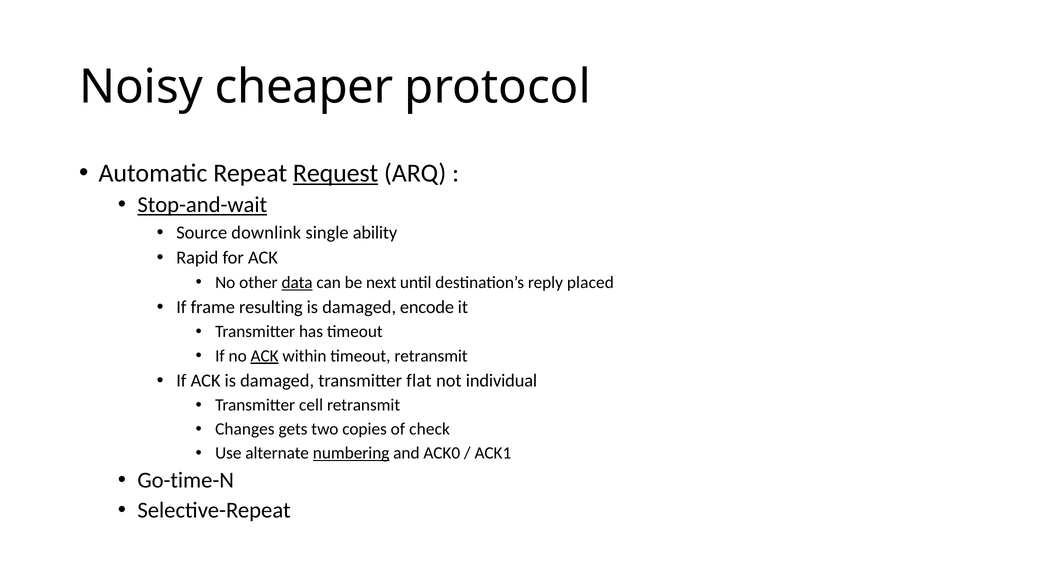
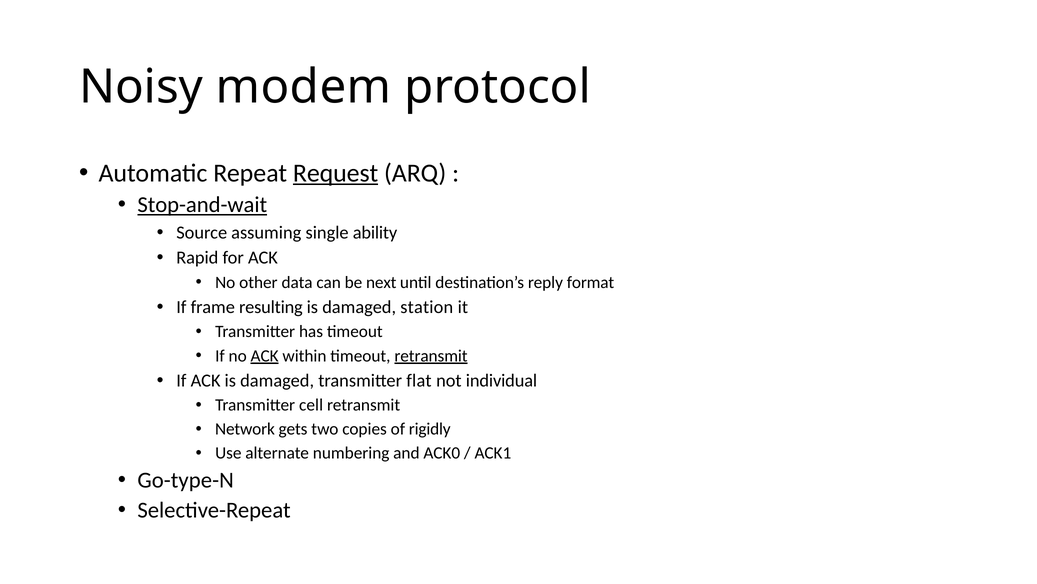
cheaper: cheaper -> modem
downlink: downlink -> assuming
data underline: present -> none
placed: placed -> format
encode: encode -> station
retransmit at (431, 355) underline: none -> present
Changes: Changes -> Network
check: check -> rigidly
numbering underline: present -> none
Go-time-N: Go-time-N -> Go-type-N
